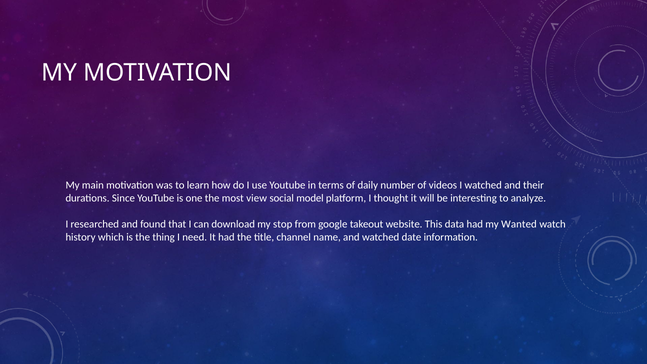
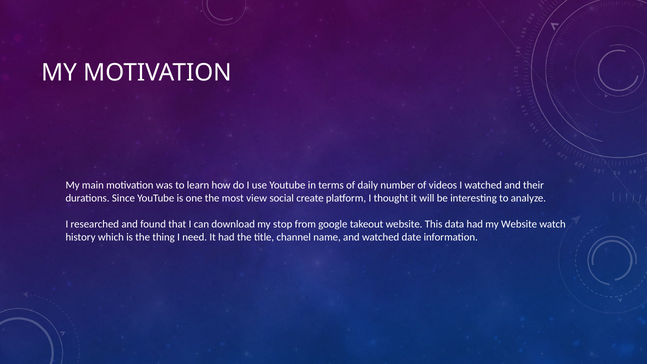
model: model -> create
my Wanted: Wanted -> Website
